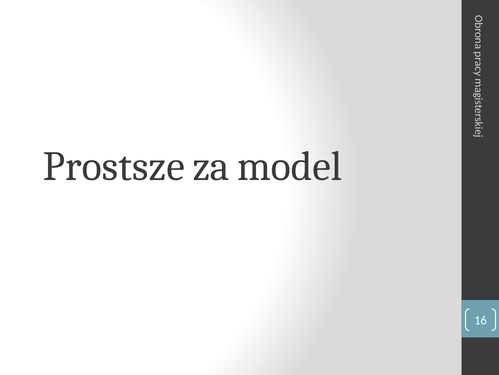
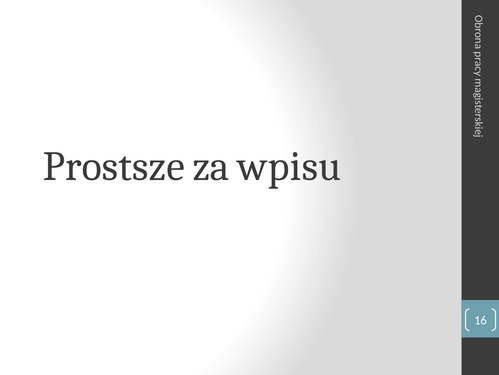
model: model -> wpisu
